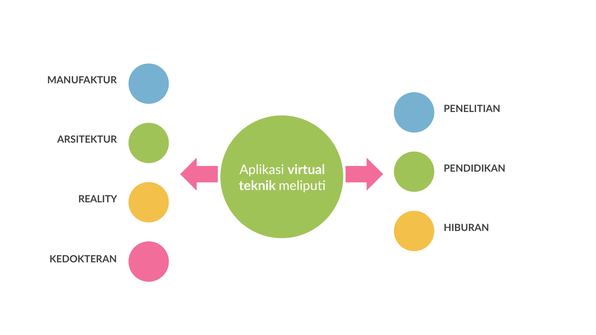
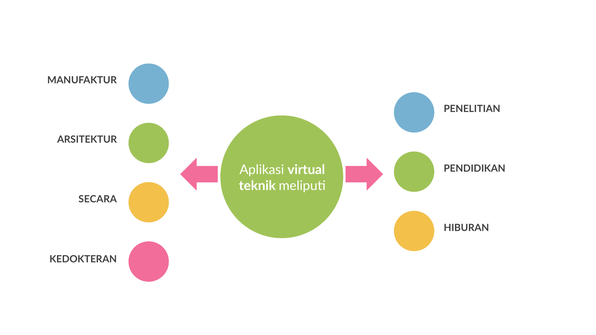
REALITY: REALITY -> SECARA
